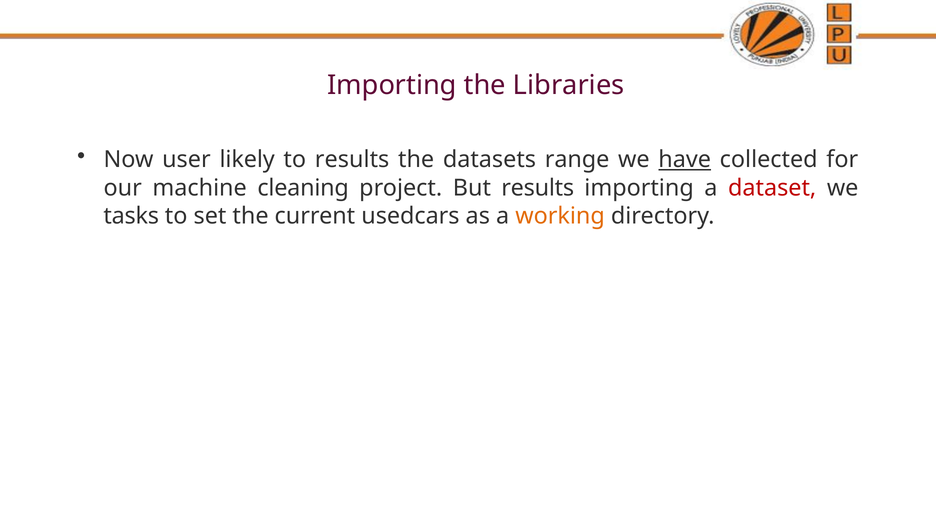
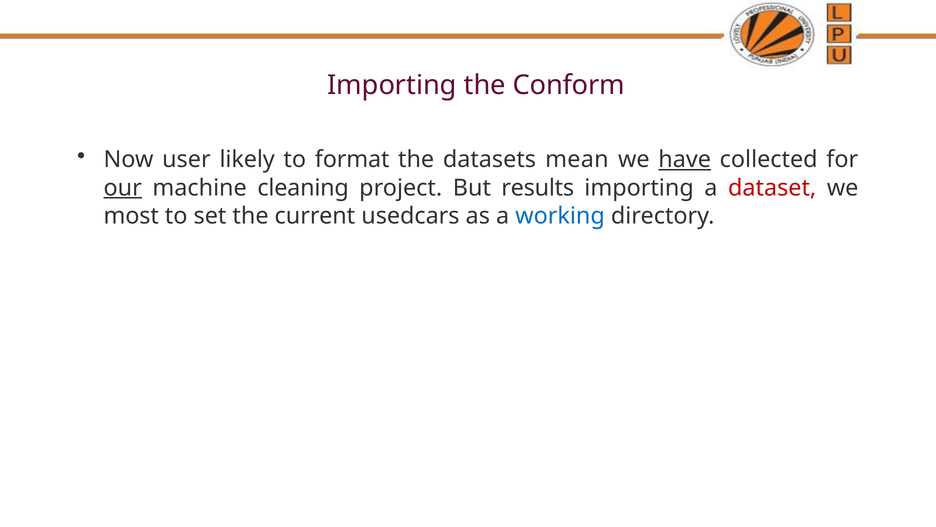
Libraries: Libraries -> Conform
to results: results -> format
range: range -> mean
our underline: none -> present
tasks: tasks -> most
working colour: orange -> blue
